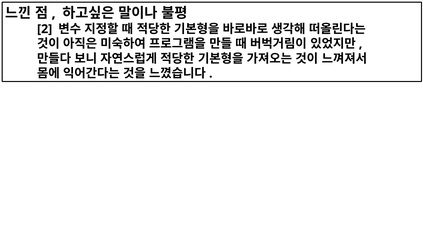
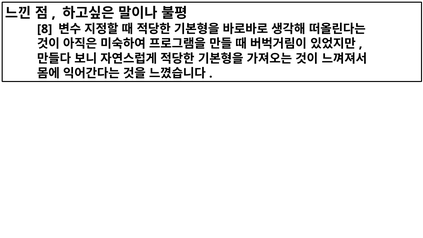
2: 2 -> 8
